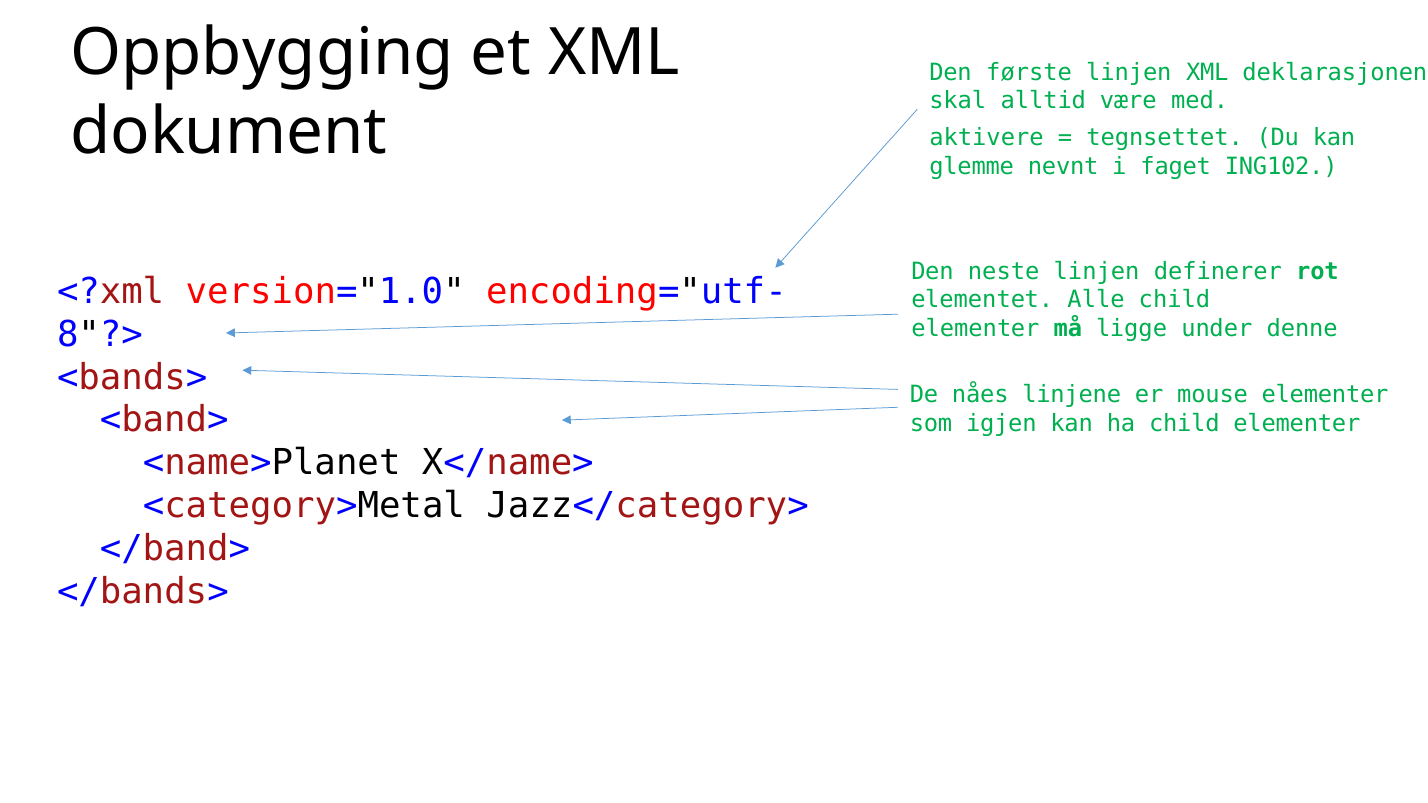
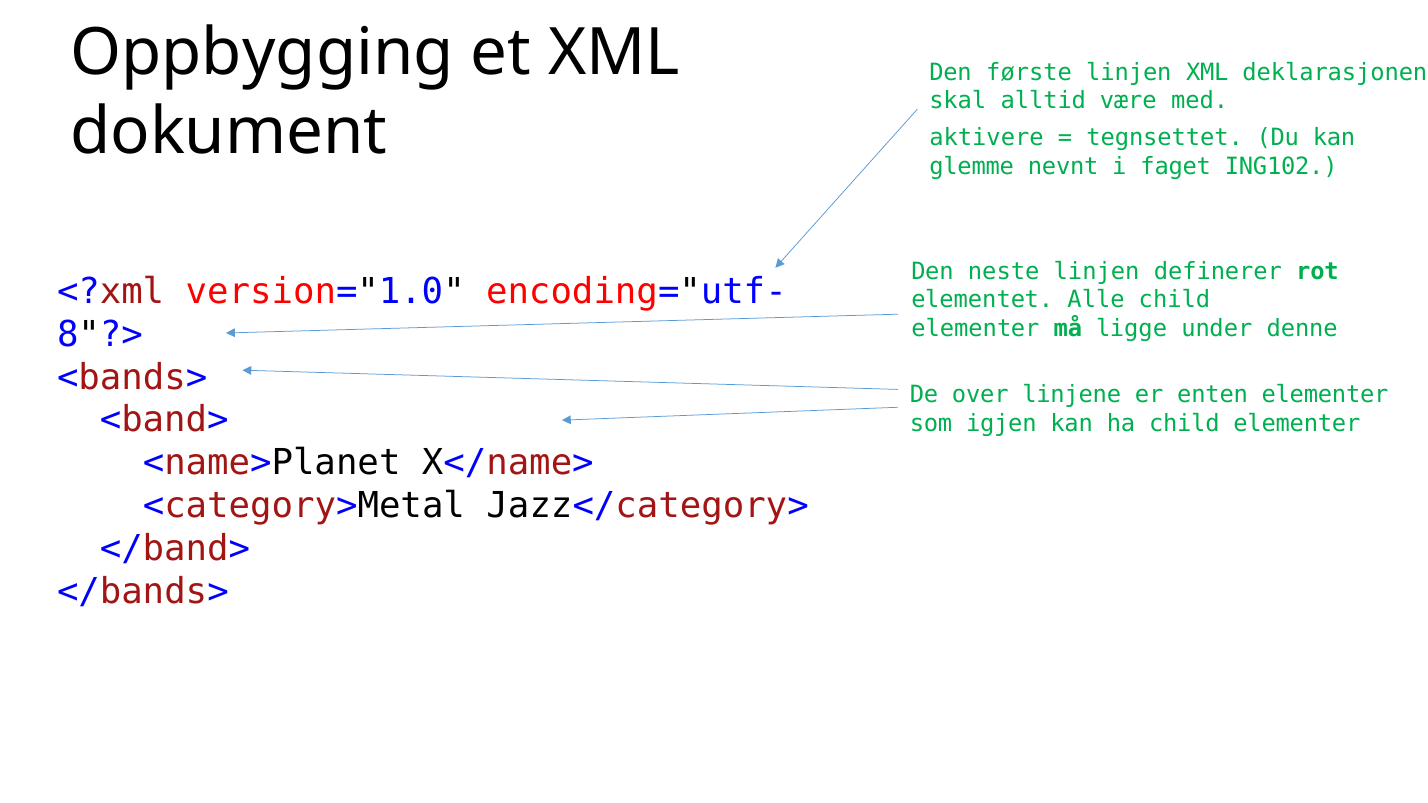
nåes: nåes -> over
mouse: mouse -> enten
